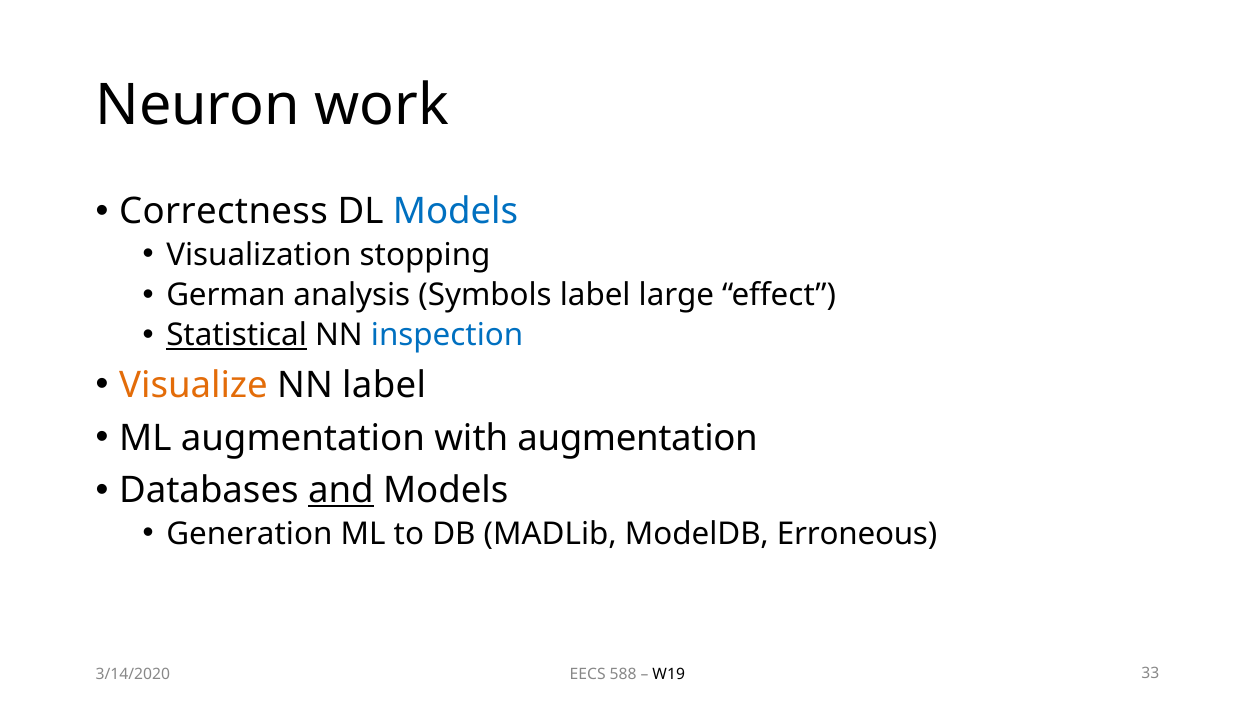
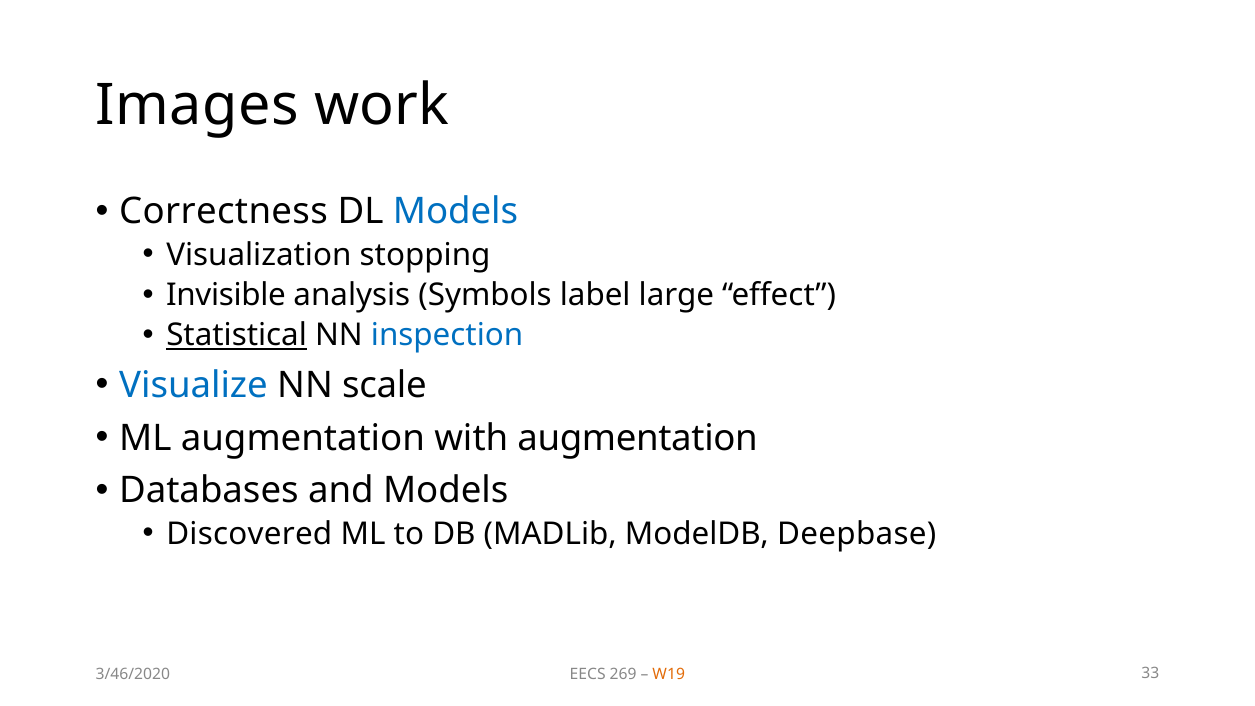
Neuron: Neuron -> Images
German: German -> Invisible
Visualize colour: orange -> blue
NN label: label -> scale
and underline: present -> none
Generation: Generation -> Discovered
Erroneous: Erroneous -> Deepbase
3/14/2020: 3/14/2020 -> 3/46/2020
588: 588 -> 269
W19 colour: black -> orange
